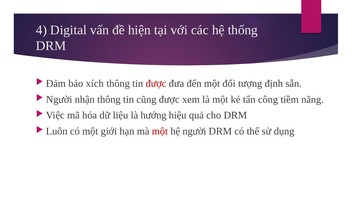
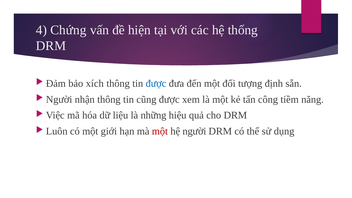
Digital: Digital -> Chứng
được at (156, 83) colour: red -> blue
hướng: hướng -> những
